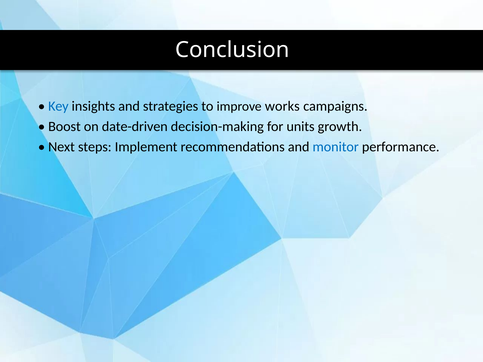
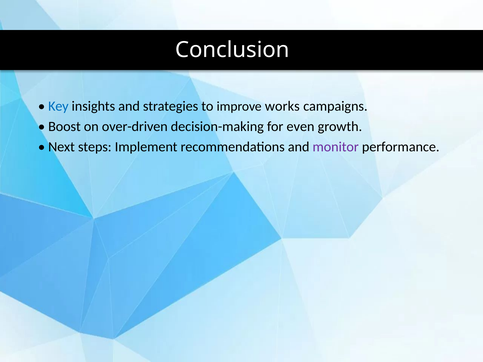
date-driven: date-driven -> over-driven
units: units -> even
monitor colour: blue -> purple
